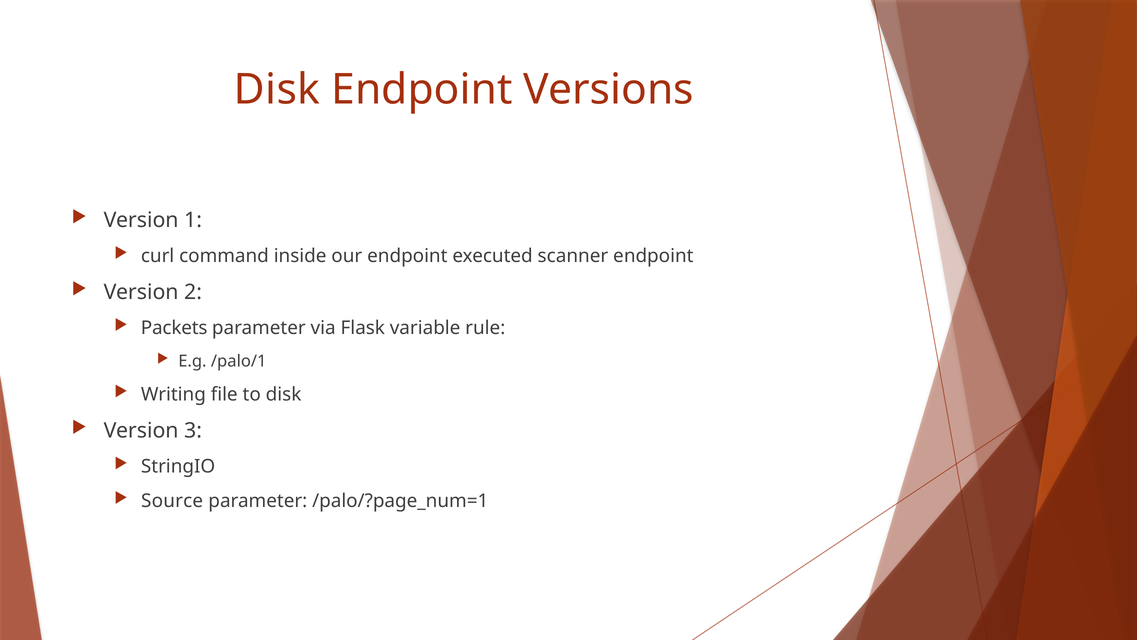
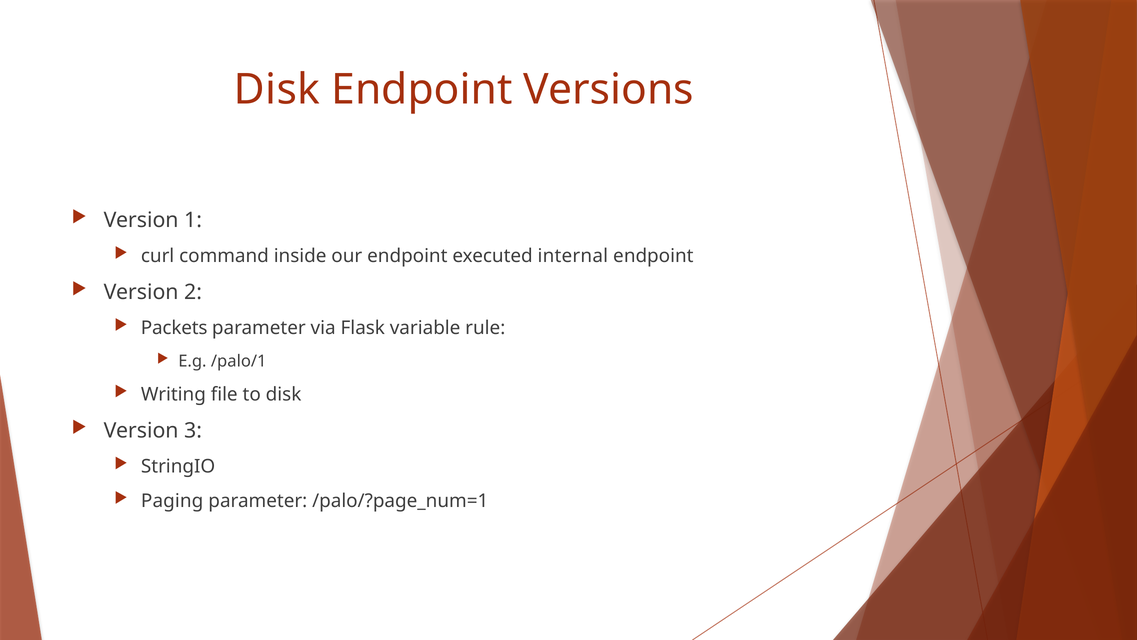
scanner: scanner -> internal
Source: Source -> Paging
